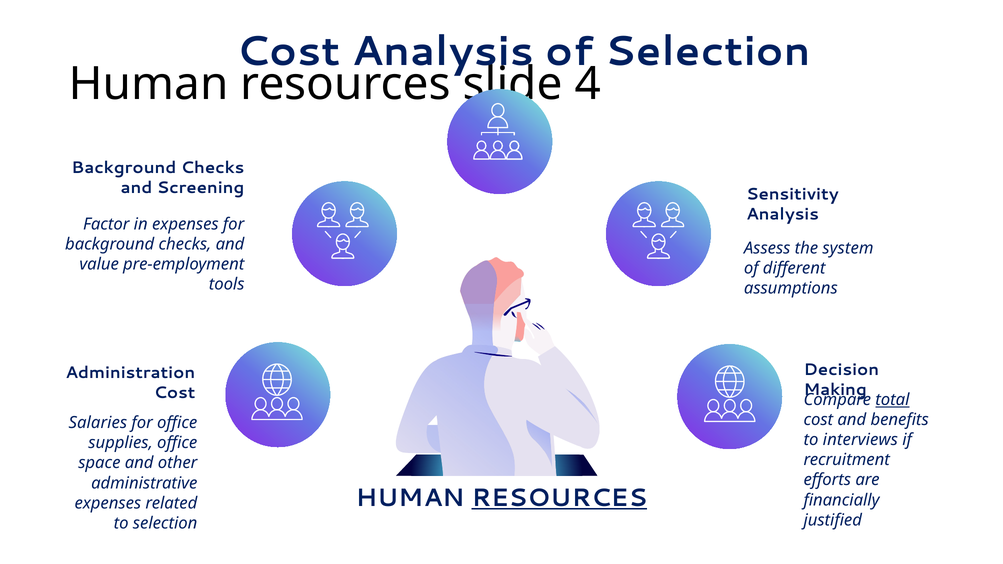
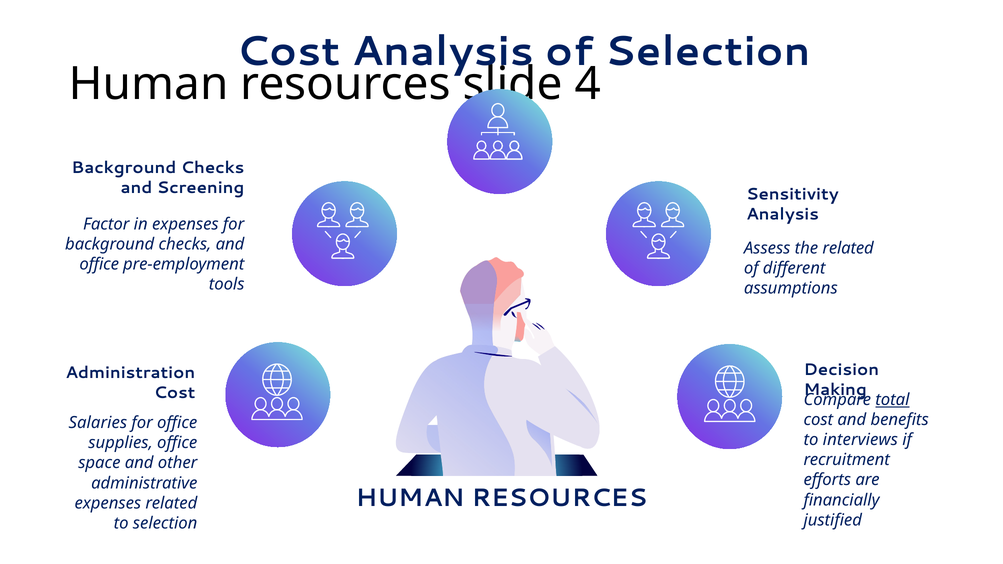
the system: system -> related
value at (99, 264): value -> office
RESOURCES at (559, 498) underline: present -> none
